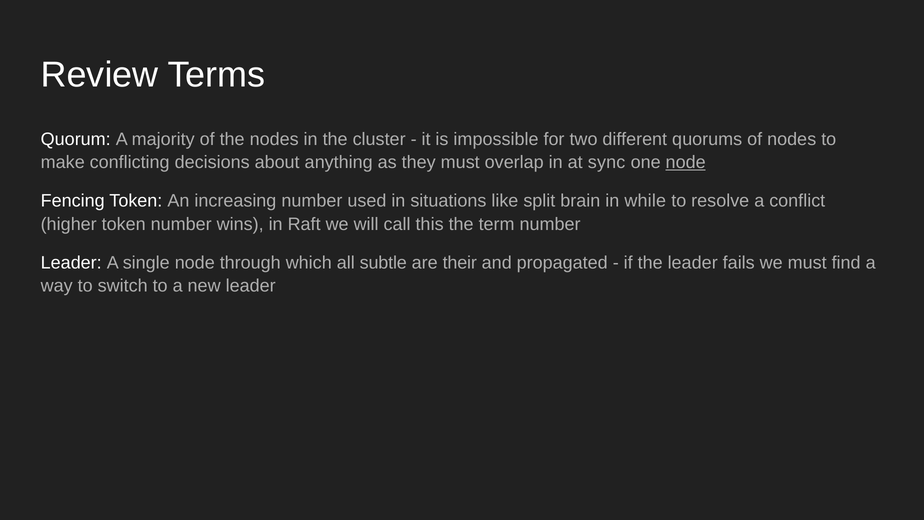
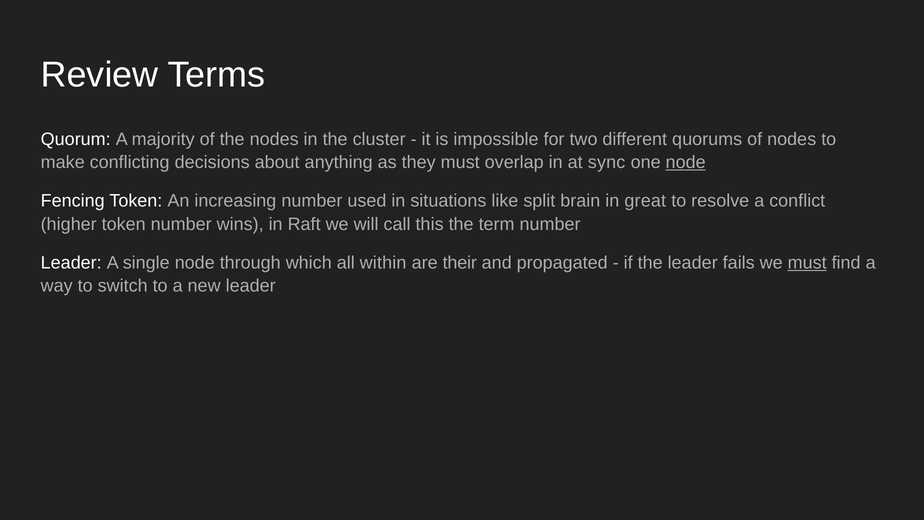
while: while -> great
subtle: subtle -> within
must at (807, 263) underline: none -> present
